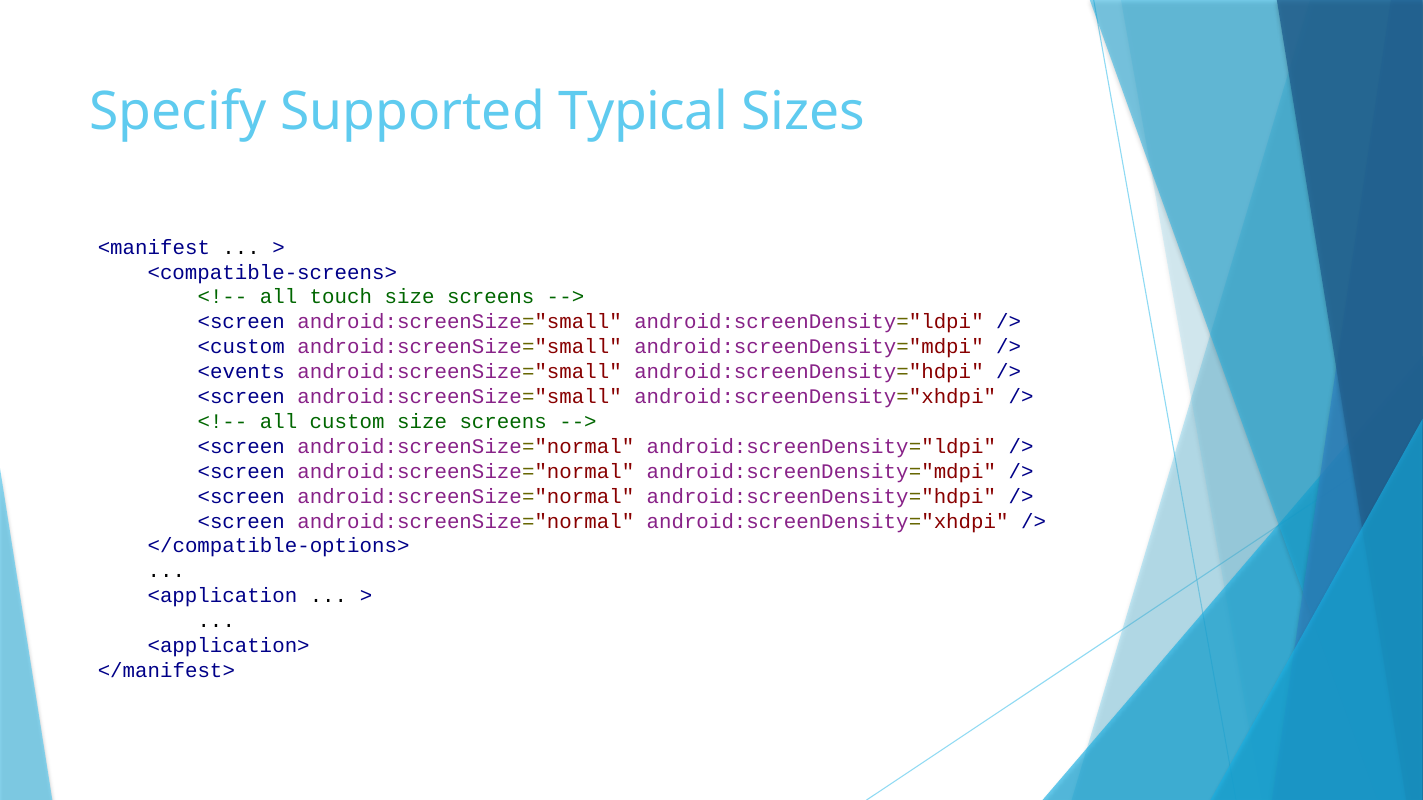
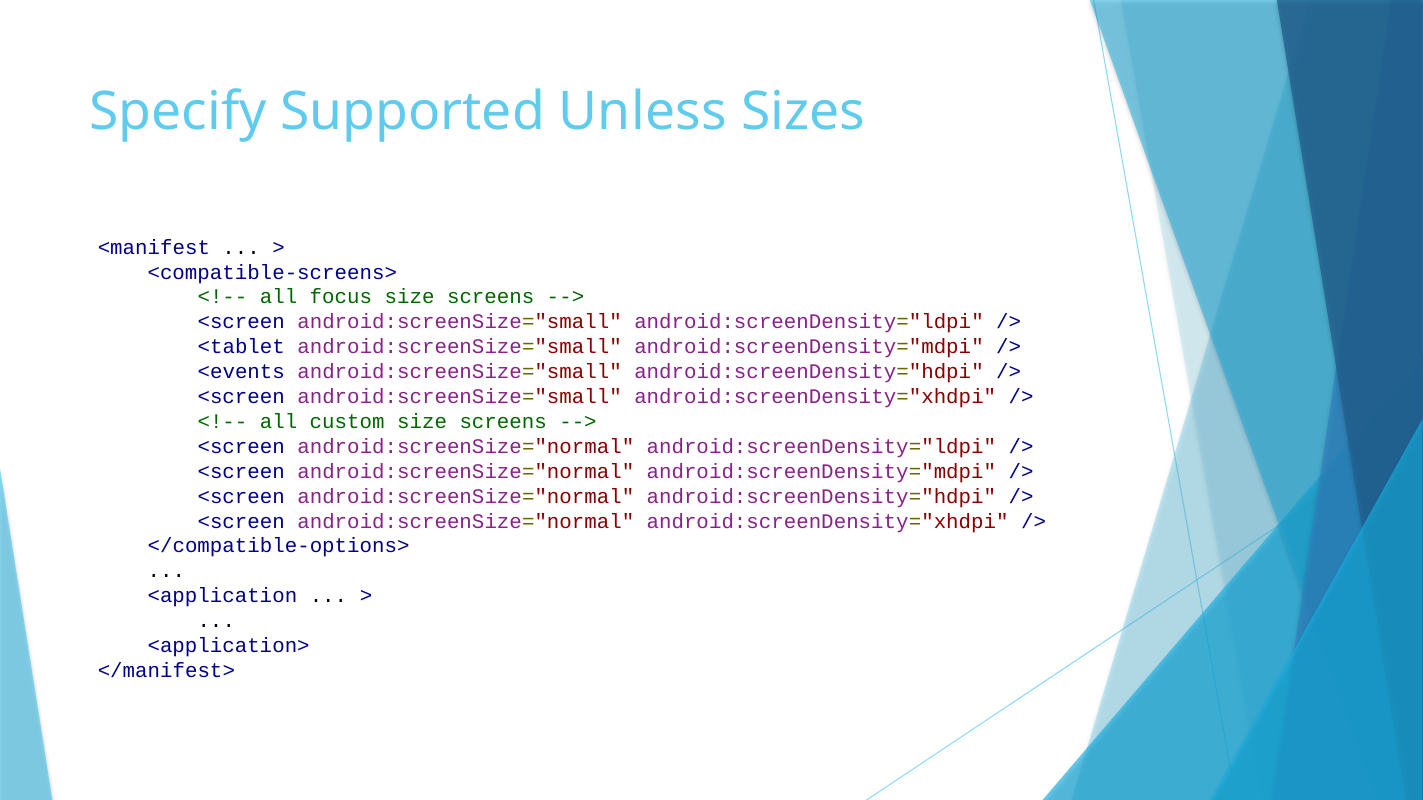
Typical: Typical -> Unless
touch: touch -> focus
<custom: <custom -> <tablet
